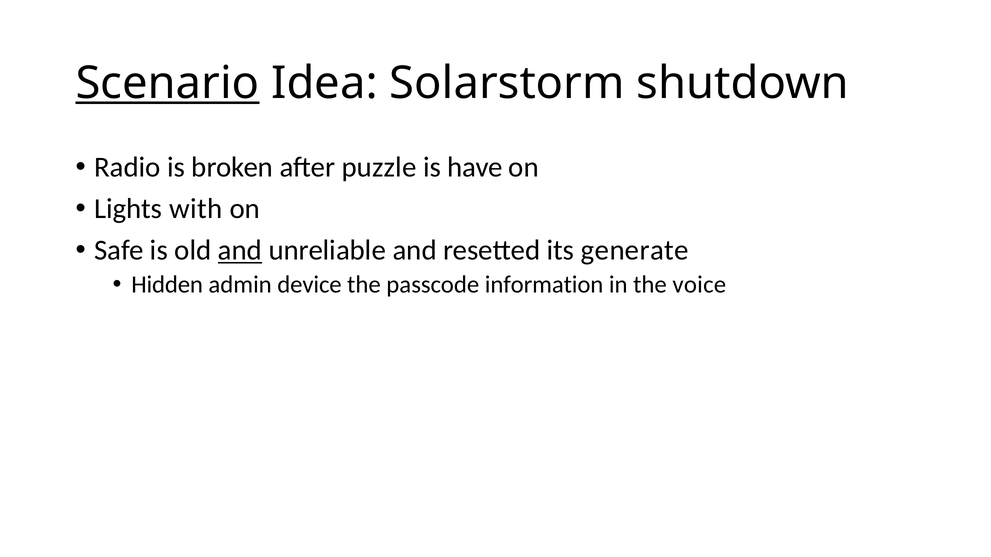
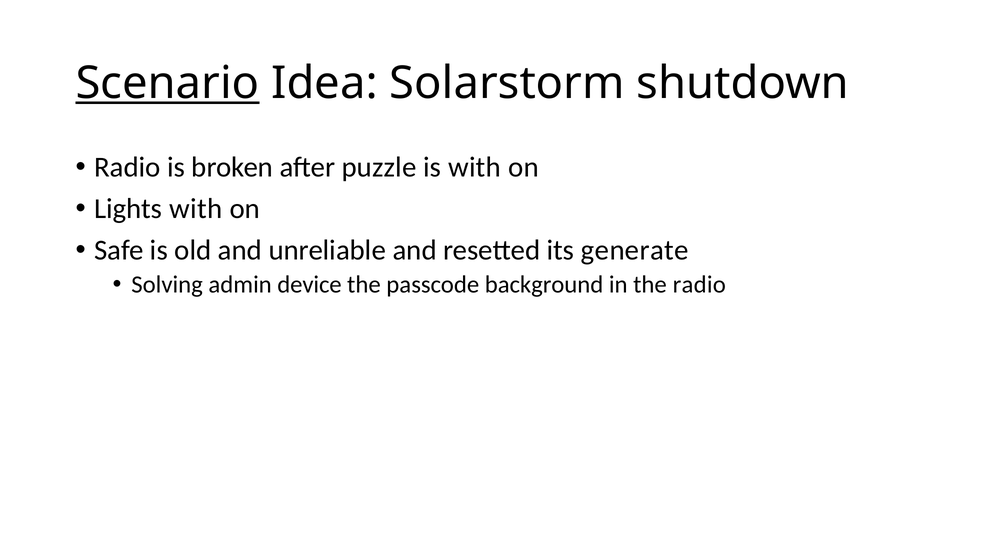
is have: have -> with
and at (240, 251) underline: present -> none
Hidden: Hidden -> Solving
information: information -> background
the voice: voice -> radio
